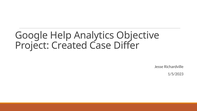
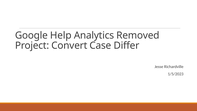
Objective: Objective -> Removed
Created: Created -> Convert
